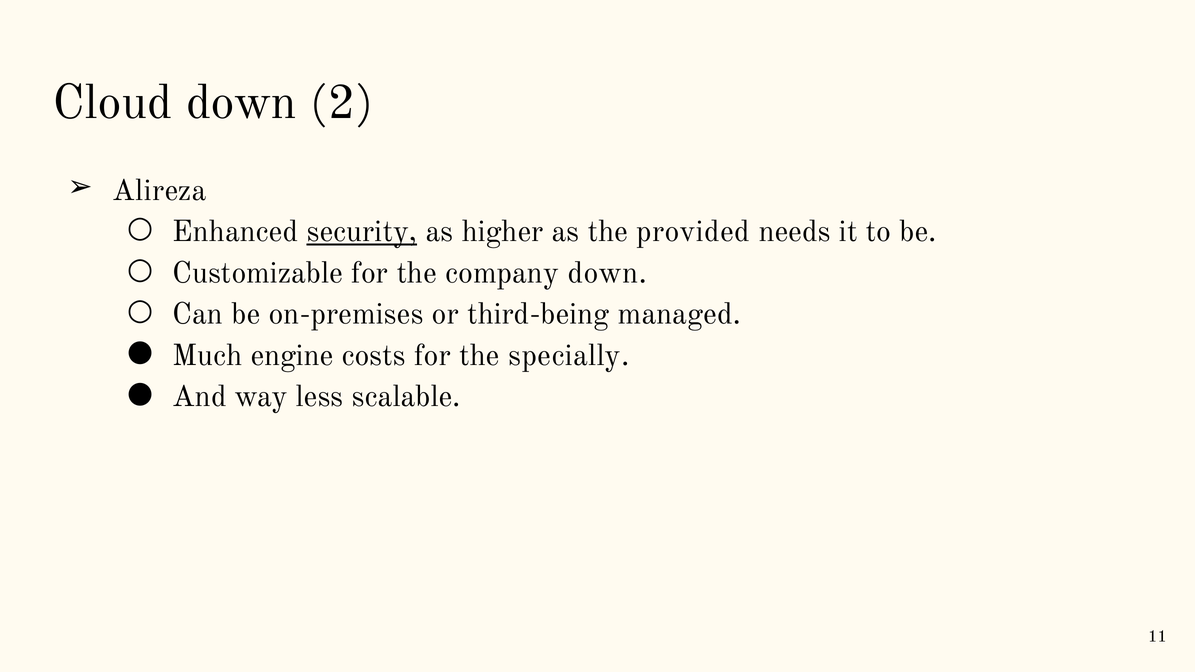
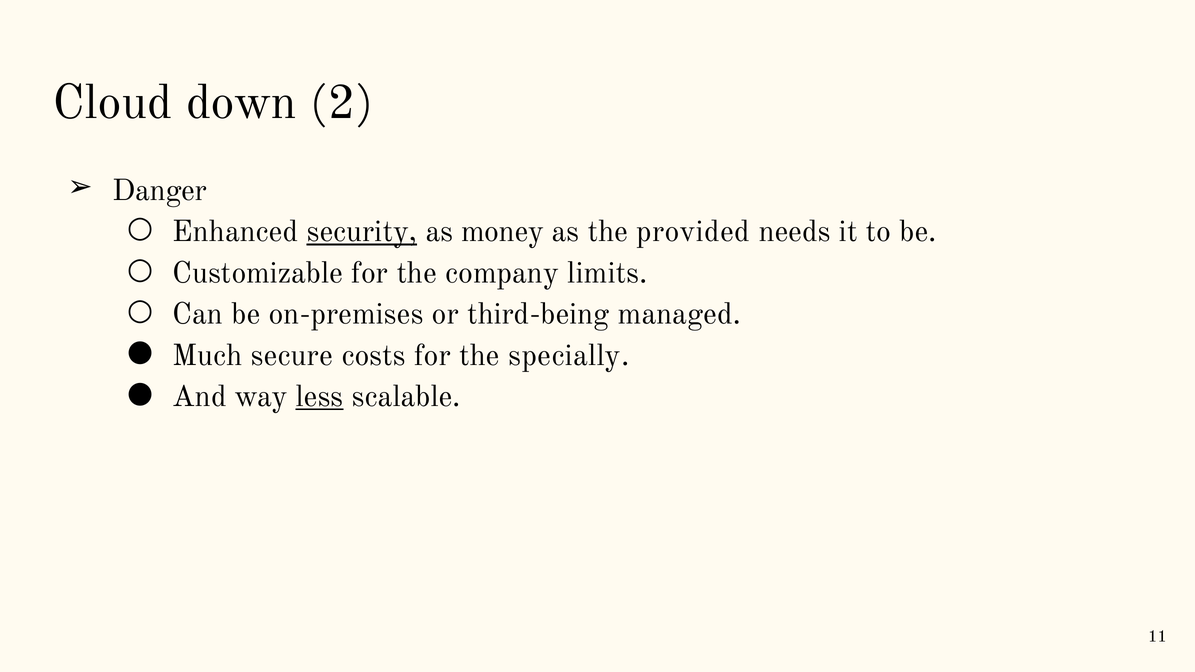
Alireza: Alireza -> Danger
higher: higher -> money
company down: down -> limits
engine: engine -> secure
less underline: none -> present
